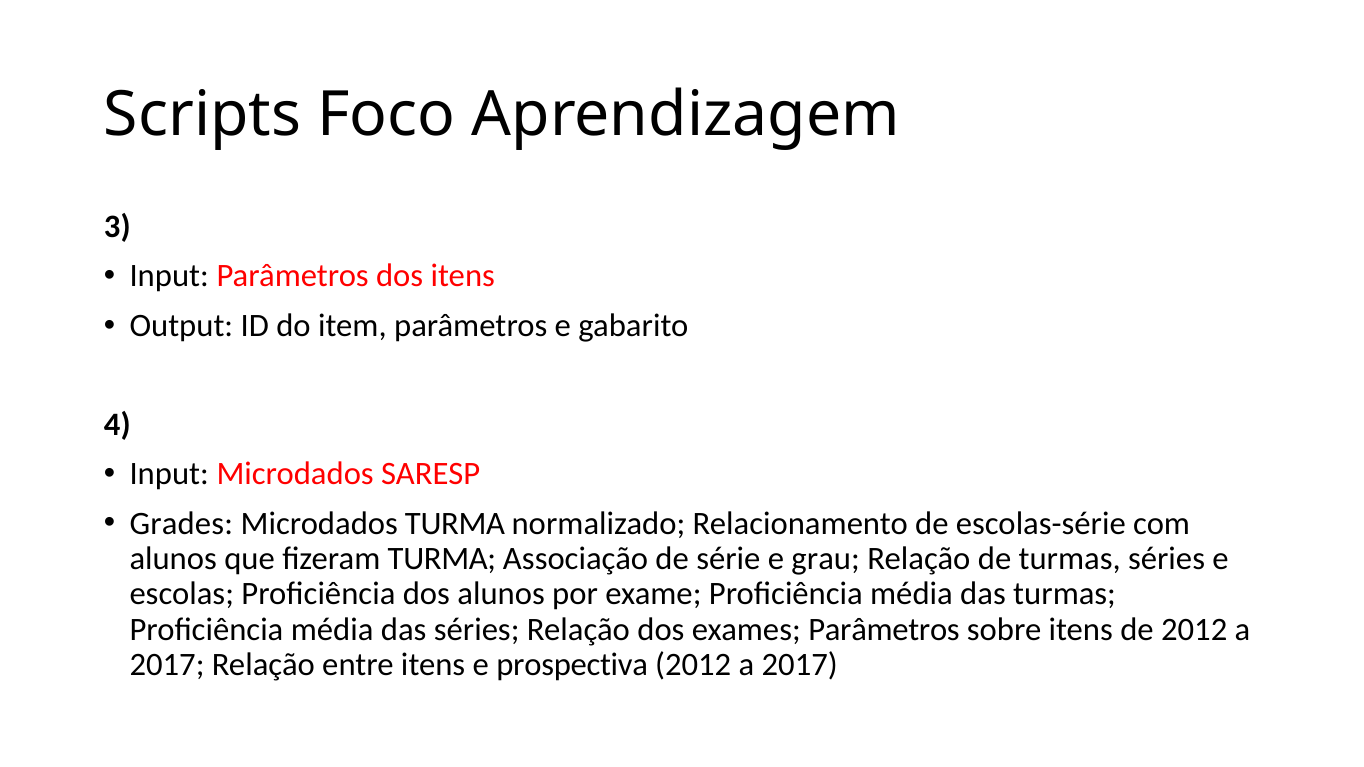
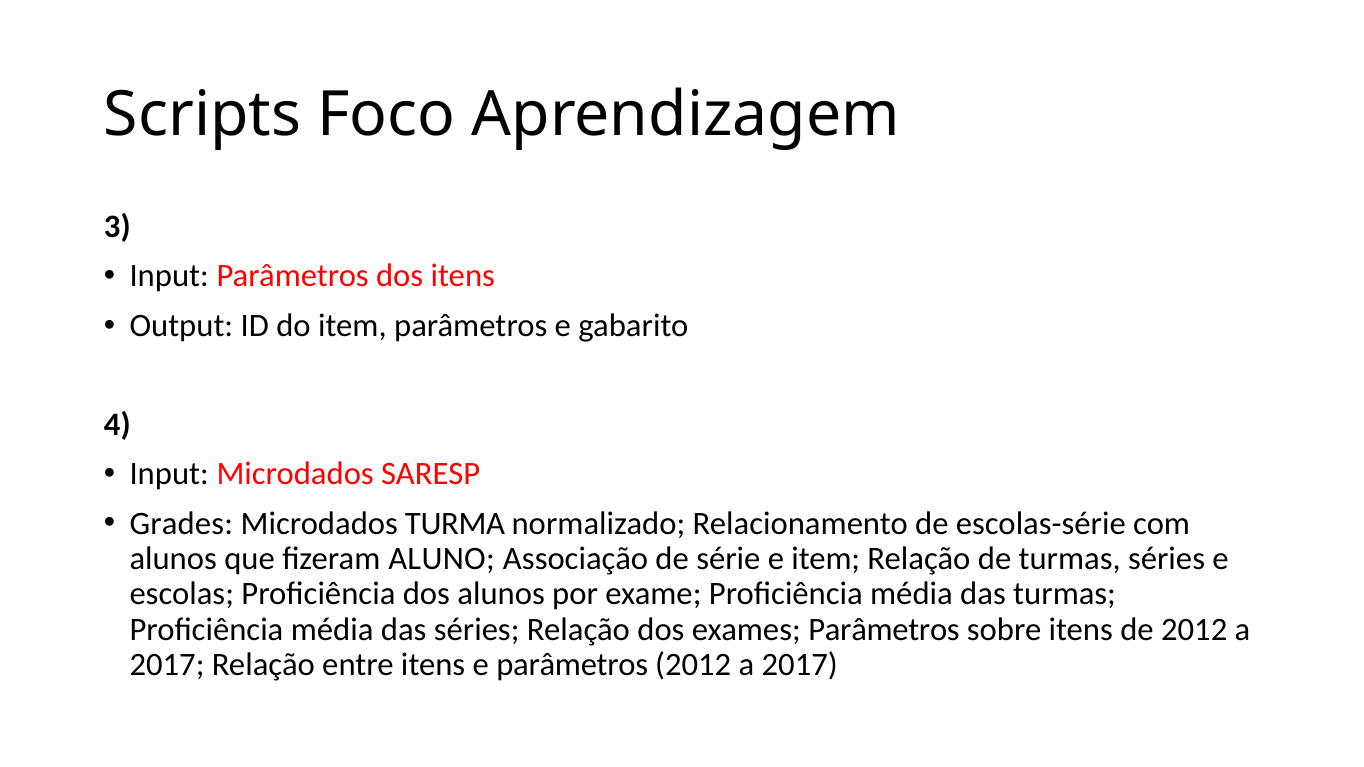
fizeram TURMA: TURMA -> ALUNO
e grau: grau -> item
e prospectiva: prospectiva -> parâmetros
